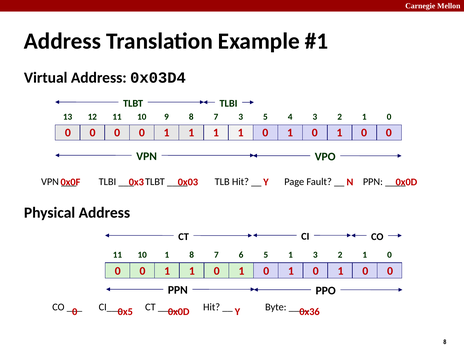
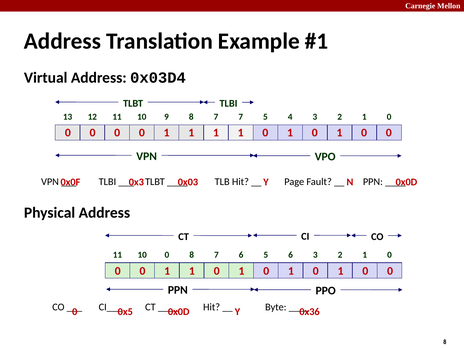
7 3: 3 -> 7
10 1: 1 -> 0
5 1: 1 -> 6
